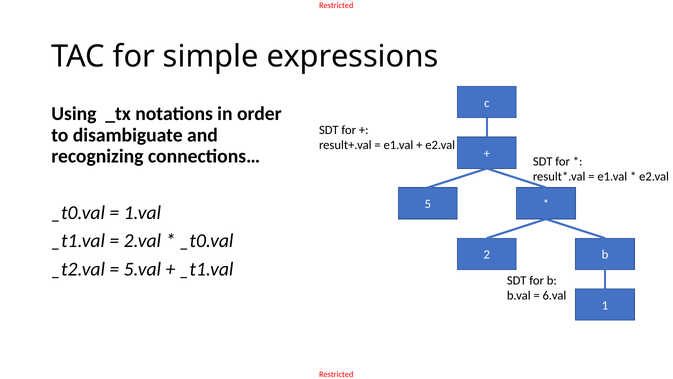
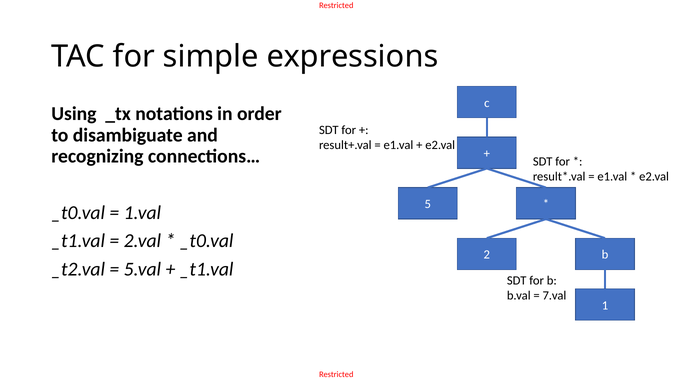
6.val: 6.val -> 7.val
